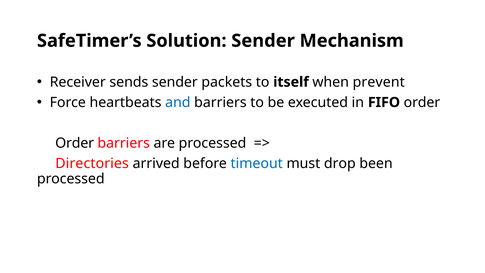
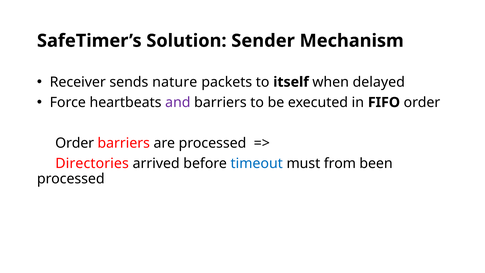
sends sender: sender -> nature
prevent: prevent -> delayed
and colour: blue -> purple
drop: drop -> from
